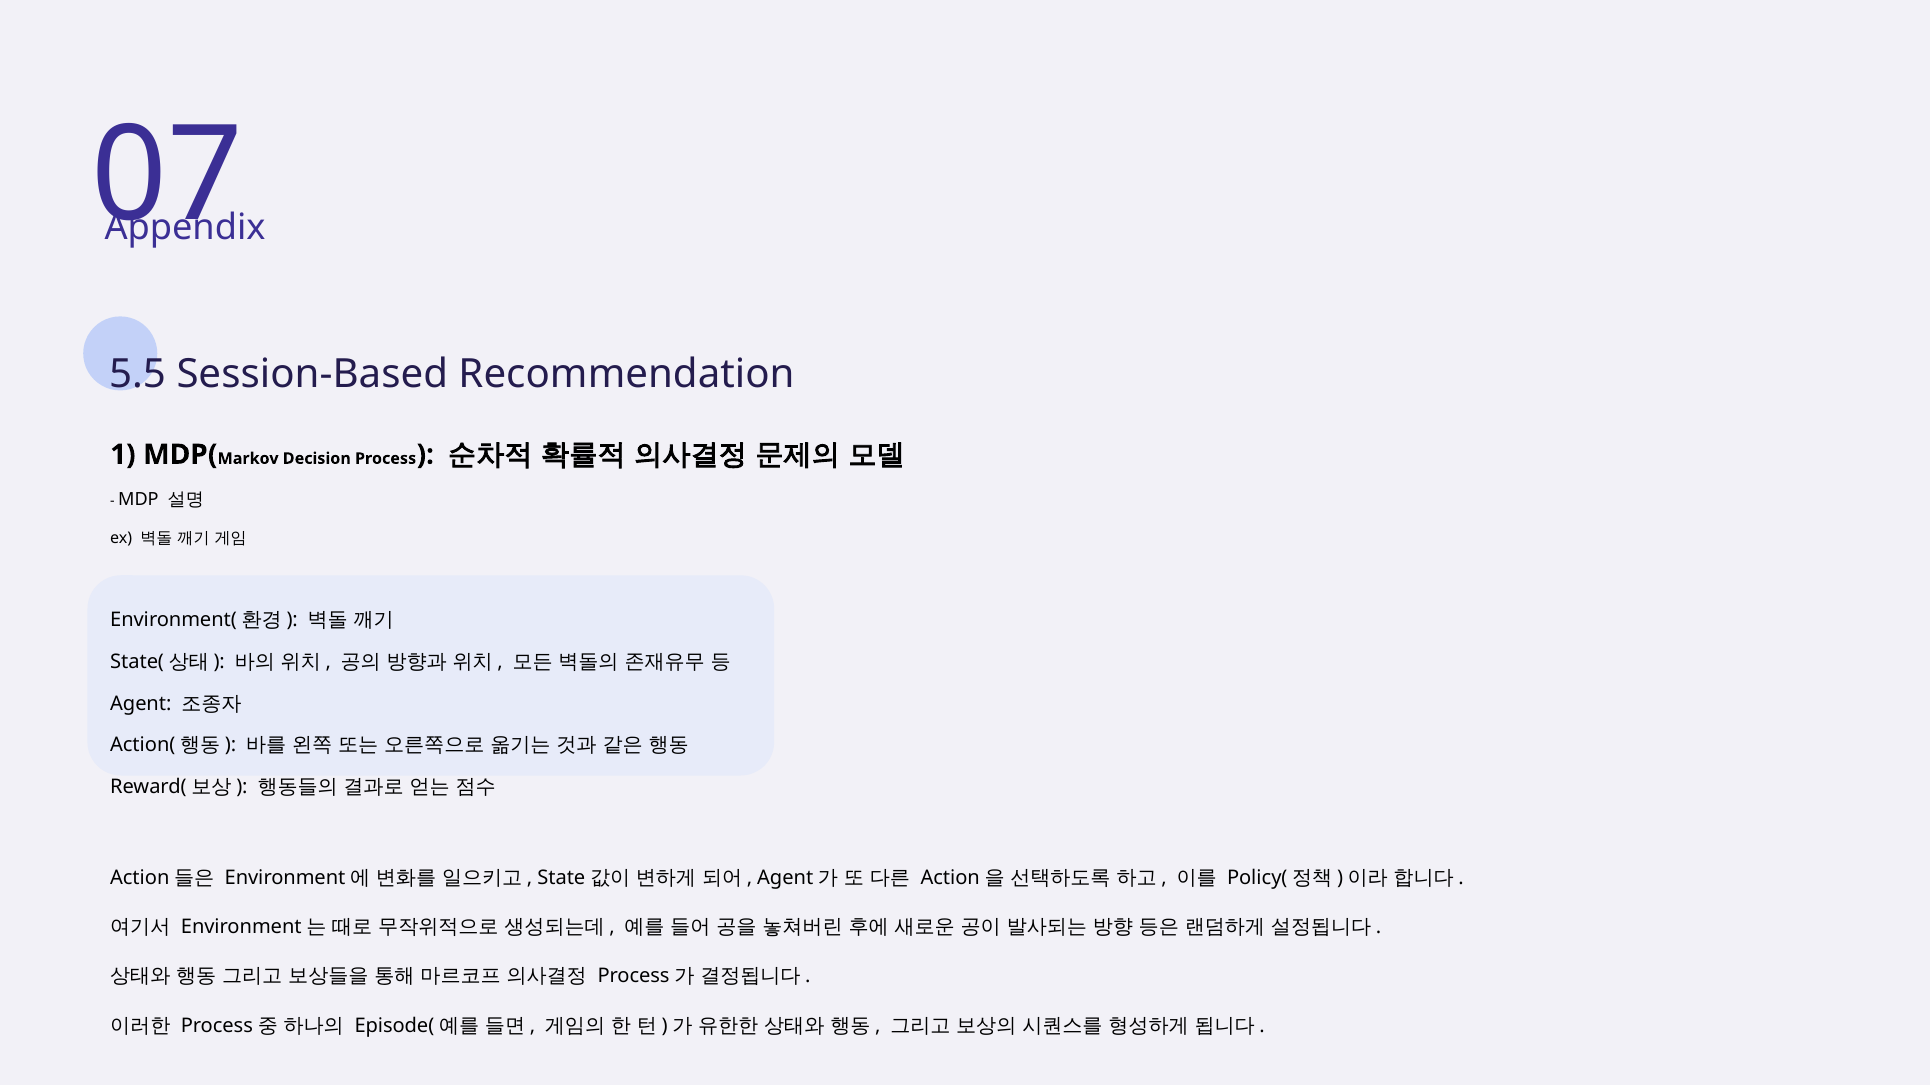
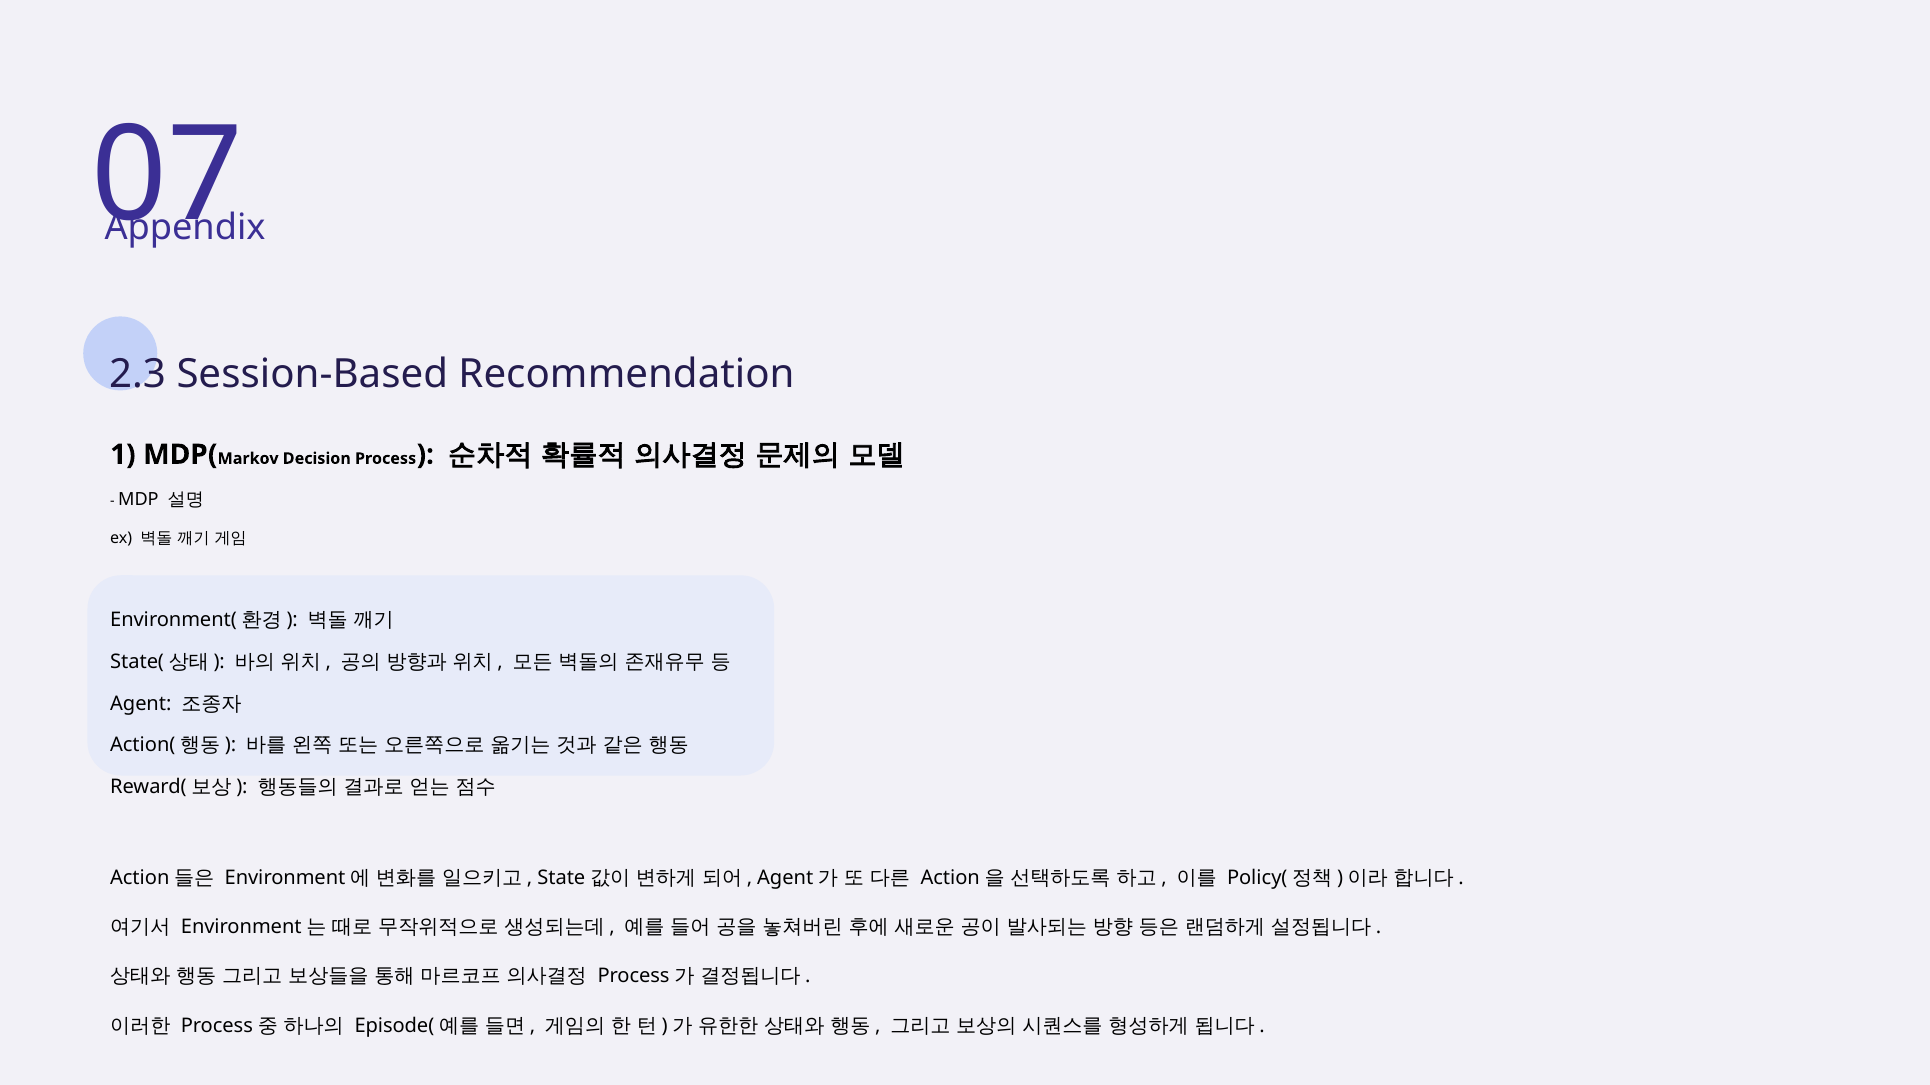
5.5: 5.5 -> 2.3
